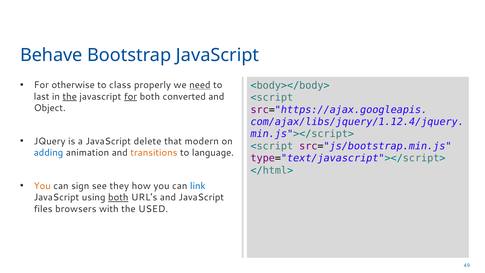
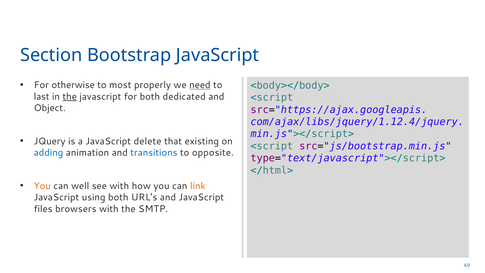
Behave: Behave -> Section
class: class -> most
for at (130, 97) underline: present -> none
converted: converted -> dedicated
modern: modern -> existing
transitions colour: orange -> blue
language: language -> opposite
sign: sign -> well
see they: they -> with
link colour: blue -> orange
both at (118, 197) underline: present -> none
USED: USED -> SMTP
